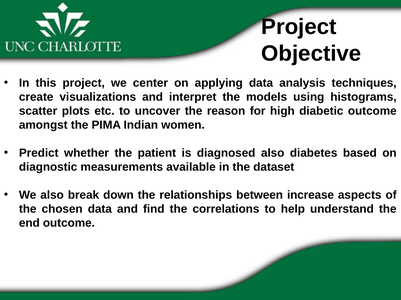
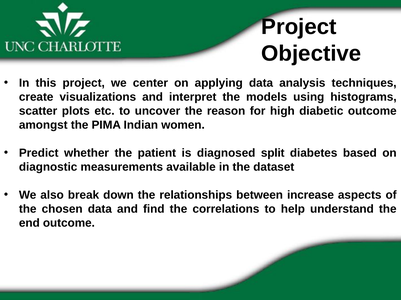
diagnosed also: also -> split
